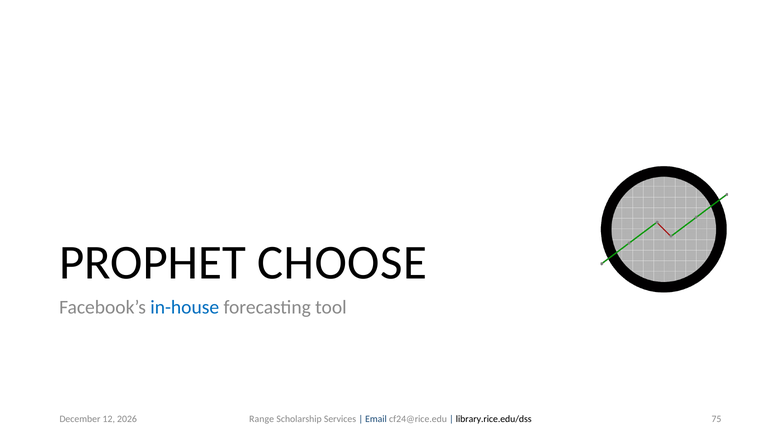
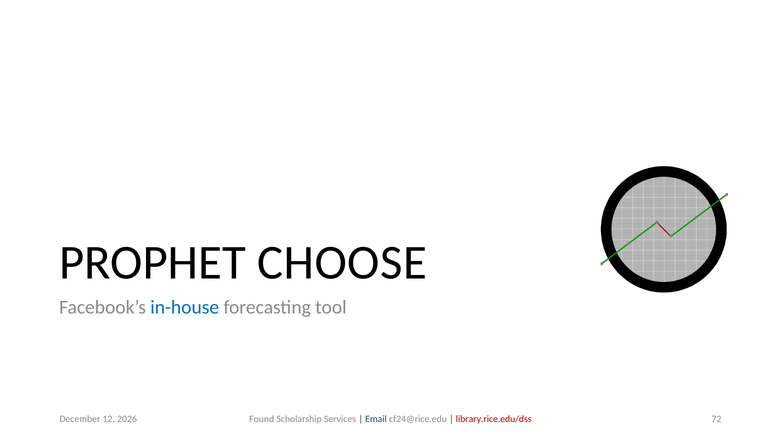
75: 75 -> 72
Range: Range -> Found
library.rice.edu/dss colour: black -> red
